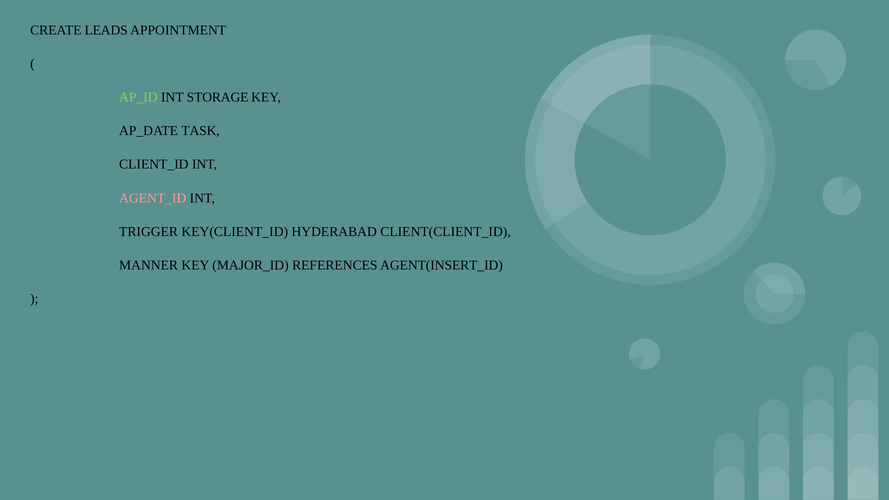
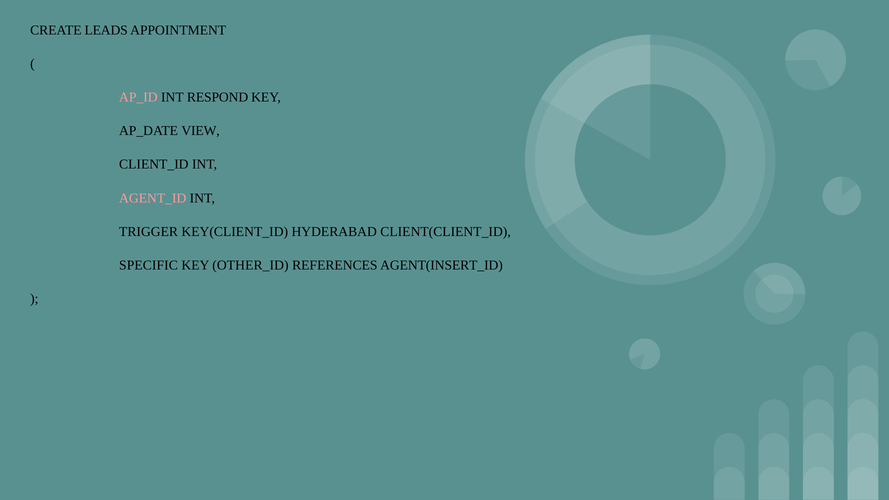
AP_ID colour: light green -> pink
STORAGE: STORAGE -> RESPOND
TASK: TASK -> VIEW
MANNER: MANNER -> SPECIFIC
MAJOR_ID: MAJOR_ID -> OTHER_ID
